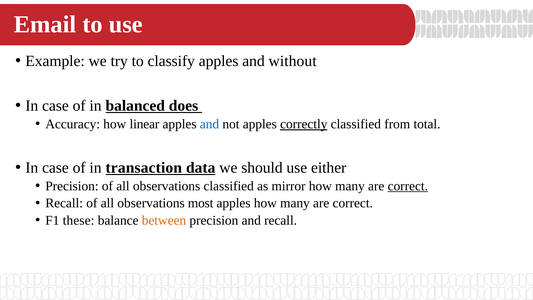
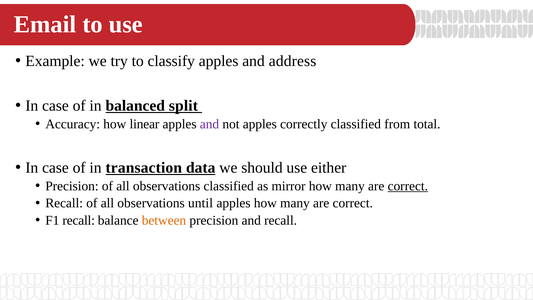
without: without -> address
does: does -> split
and at (209, 124) colour: blue -> purple
correctly underline: present -> none
most: most -> until
F1 these: these -> recall
